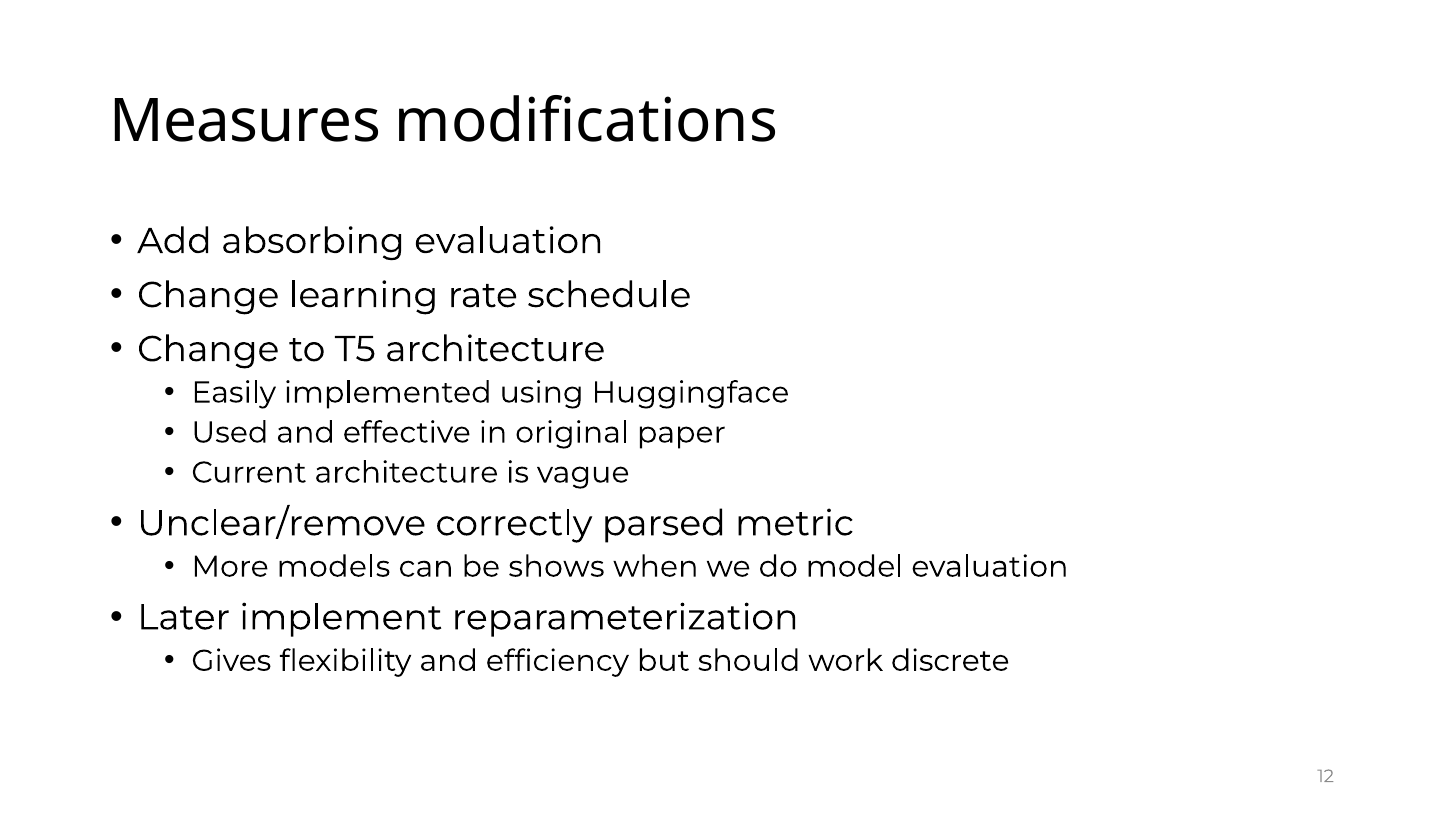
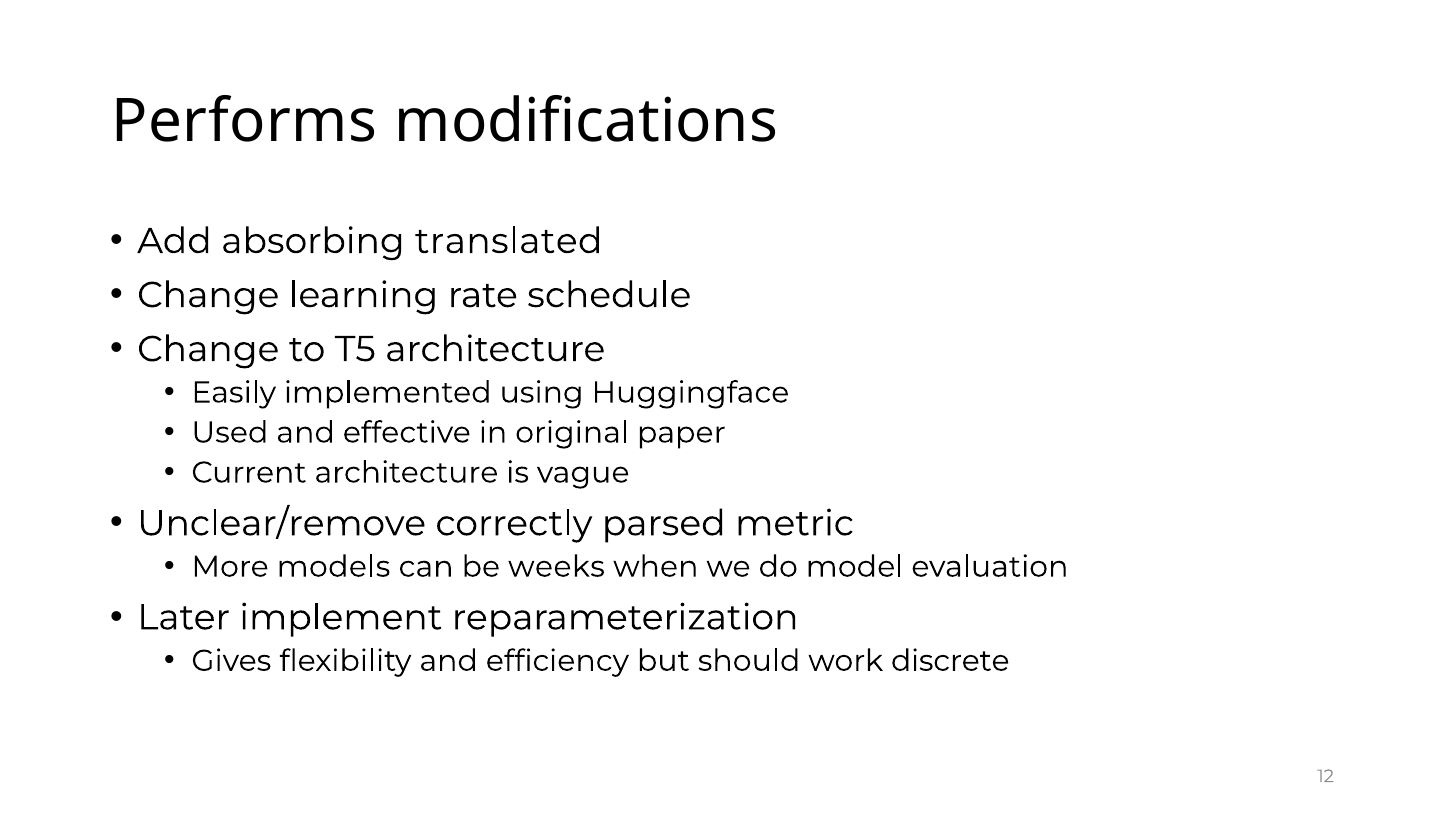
Measures: Measures -> Performs
absorbing evaluation: evaluation -> translated
shows: shows -> weeks
